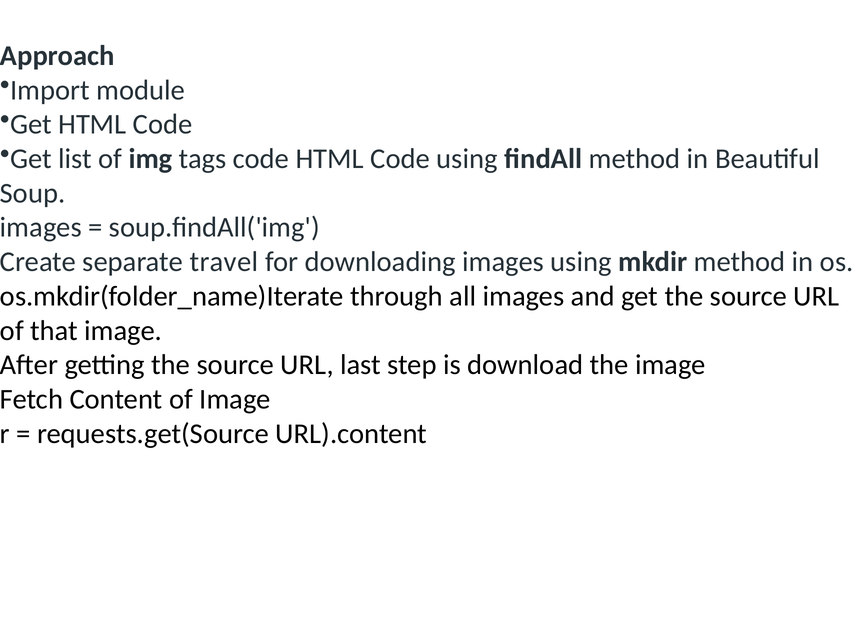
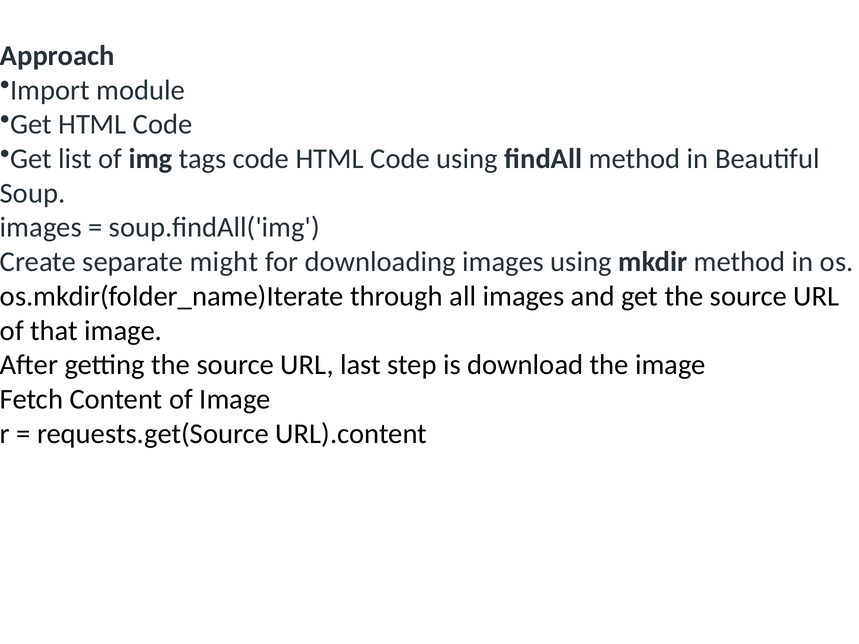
travel: travel -> might
